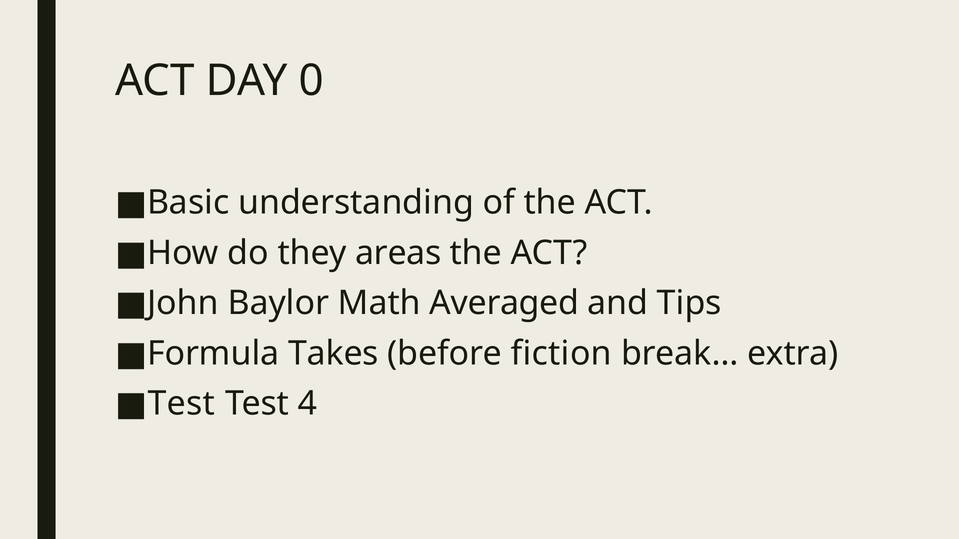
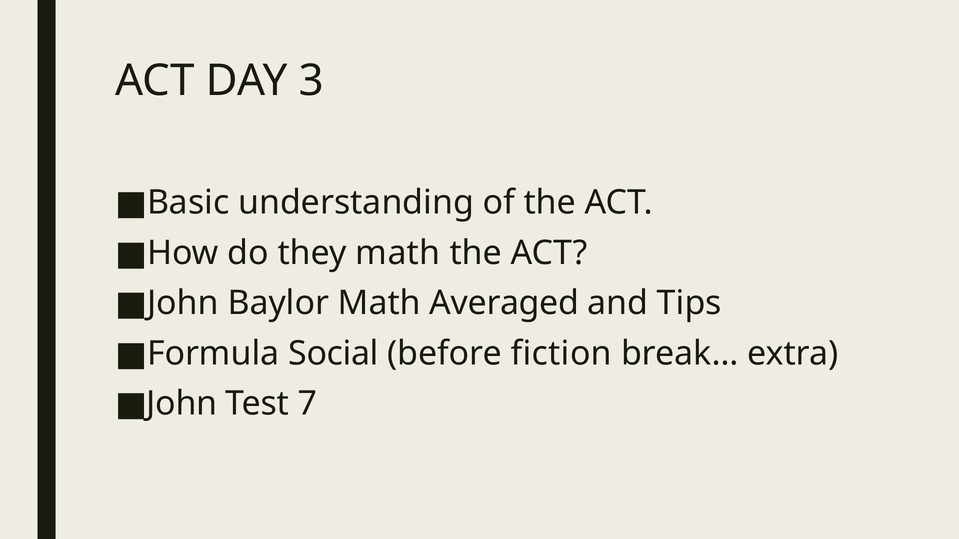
0: 0 -> 3
they areas: areas -> math
Takes: Takes -> Social
Test at (181, 404): Test -> John
4: 4 -> 7
